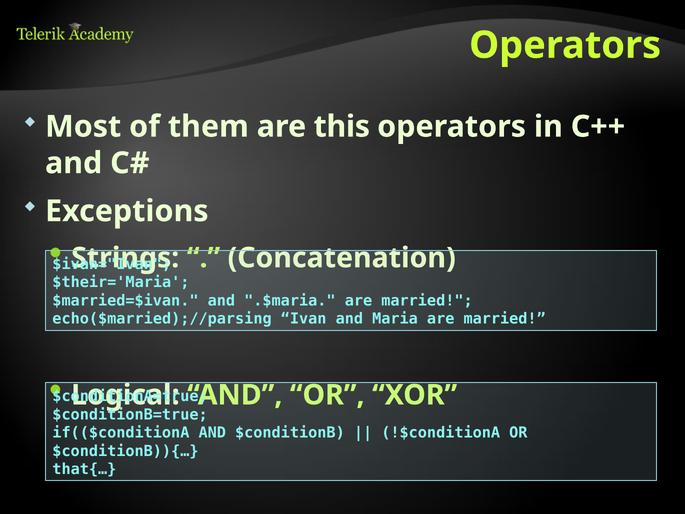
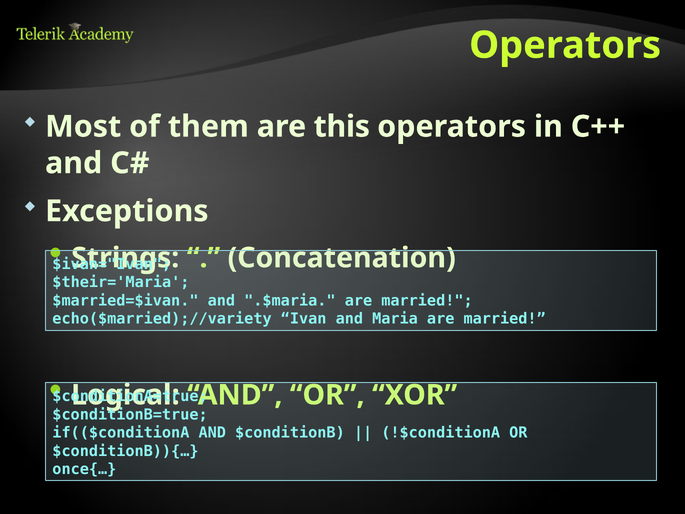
echo($married);//parsing: echo($married);//parsing -> echo($married);//variety
that{…: that{… -> once{…
